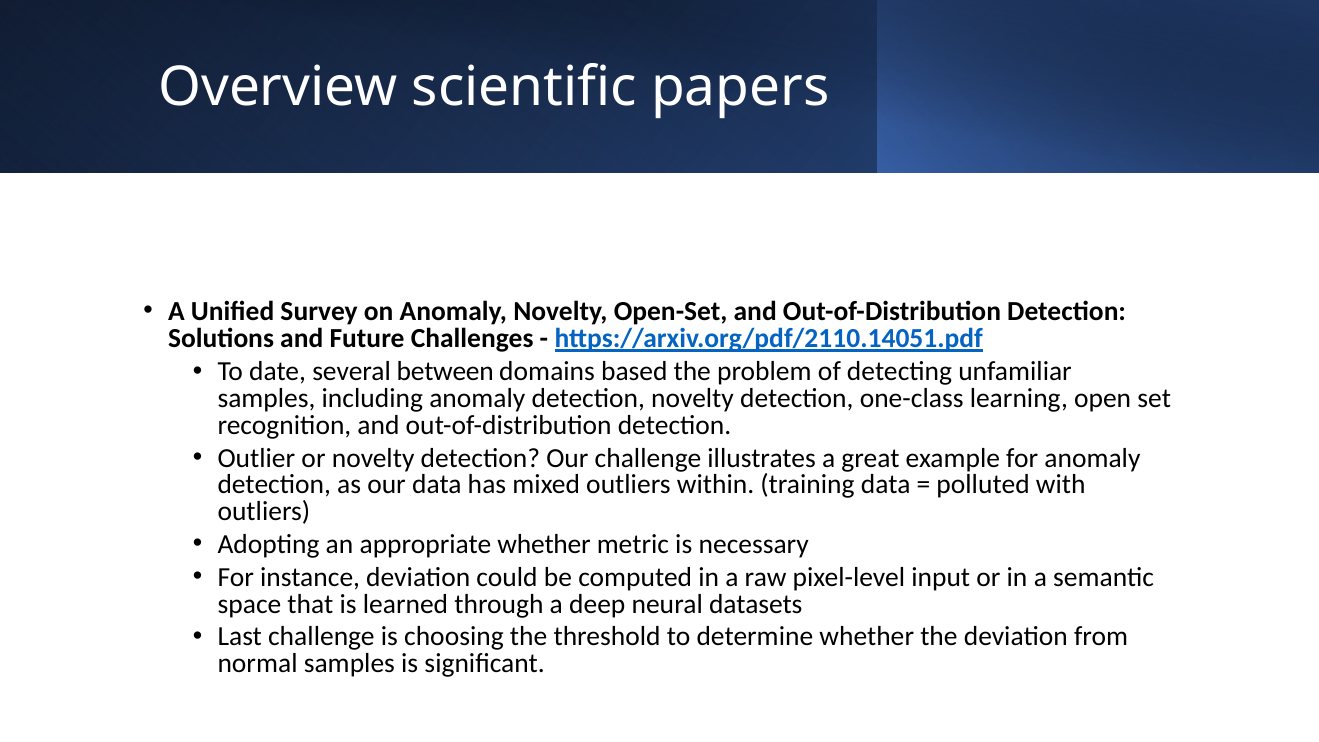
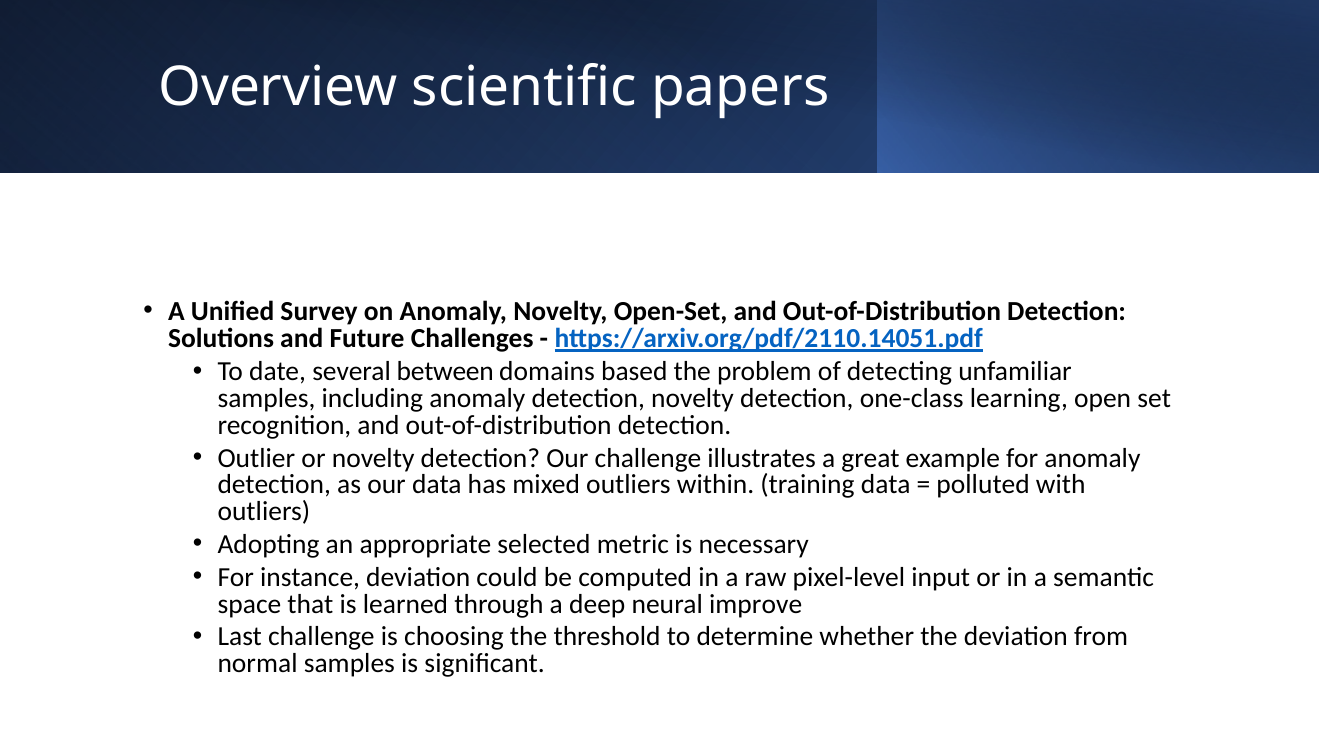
appropriate whether: whether -> selected
datasets: datasets -> improve
